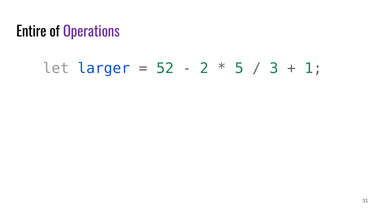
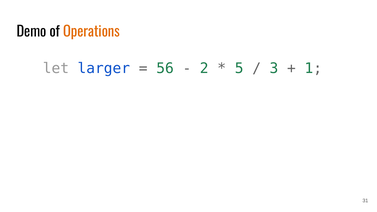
Entire: Entire -> Demo
Operations colour: purple -> orange
52: 52 -> 56
